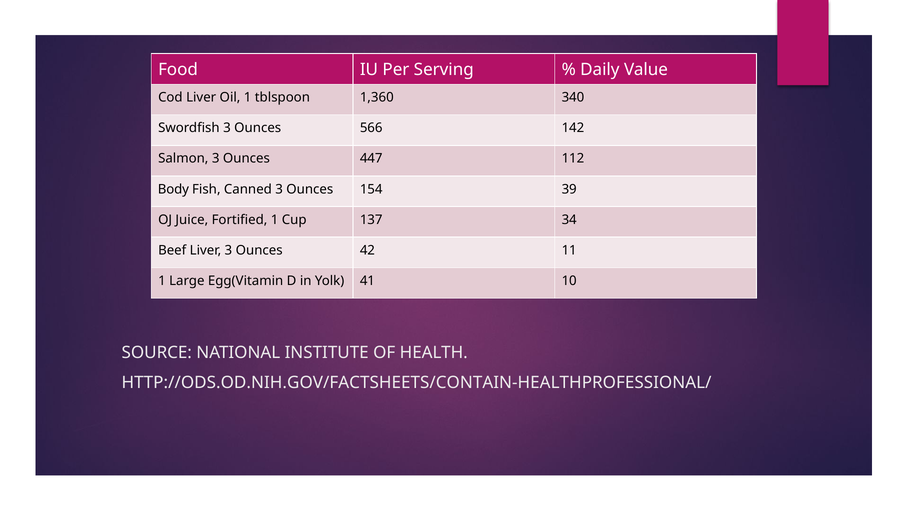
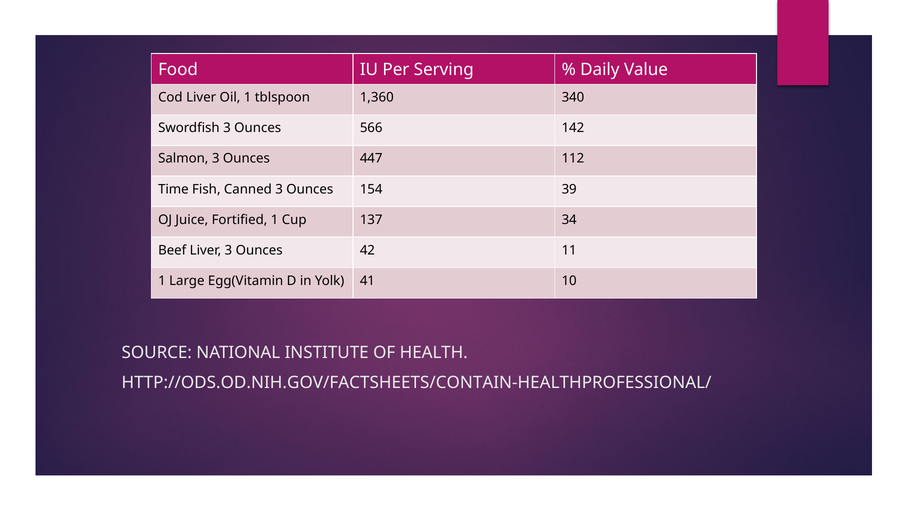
Body: Body -> Time
